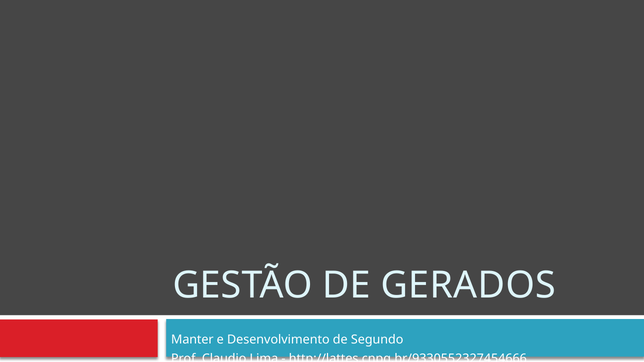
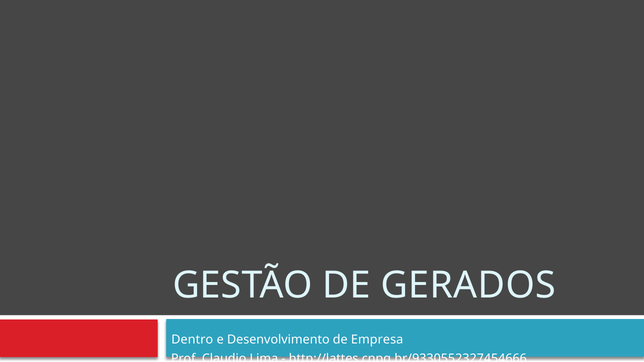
Manter: Manter -> Dentro
Segundo: Segundo -> Empresa
